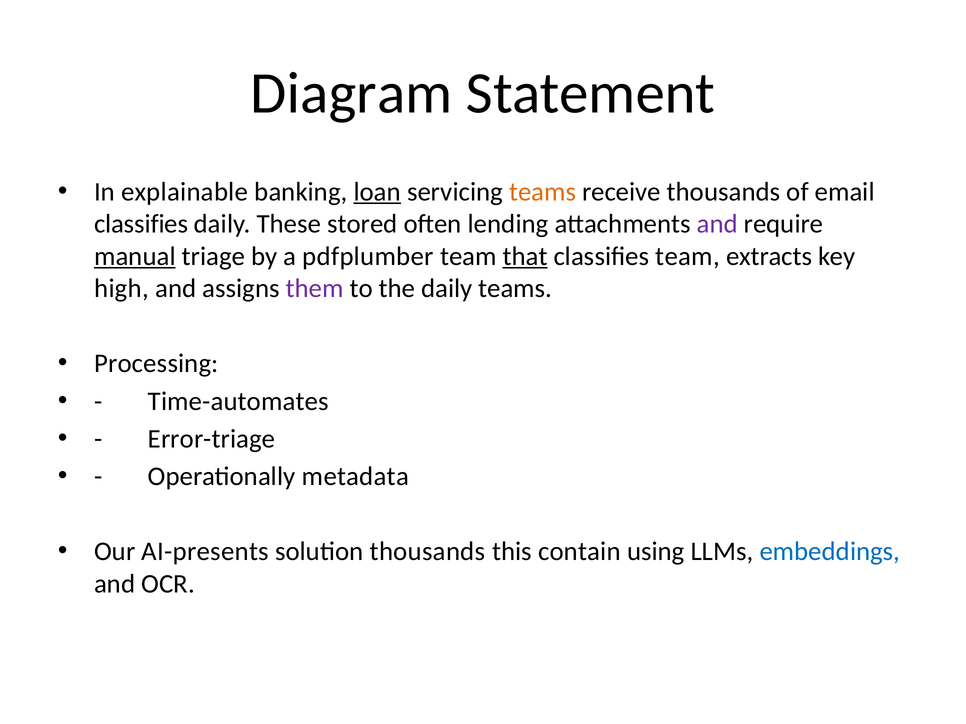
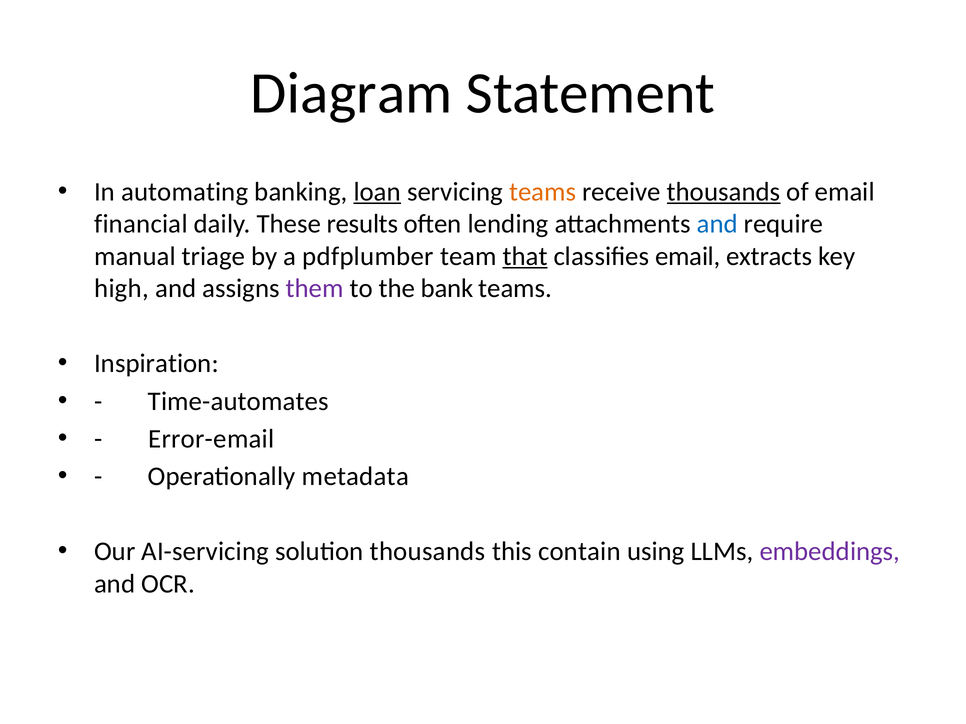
explainable: explainable -> automating
thousands at (724, 192) underline: none -> present
classifies at (141, 224): classifies -> financial
stored: stored -> results
and at (717, 224) colour: purple -> blue
manual underline: present -> none
classifies team: team -> email
the daily: daily -> bank
Processing: Processing -> Inspiration
Error-triage: Error-triage -> Error-email
AI-presents: AI-presents -> AI-servicing
embeddings colour: blue -> purple
